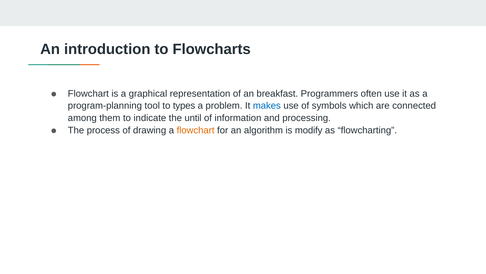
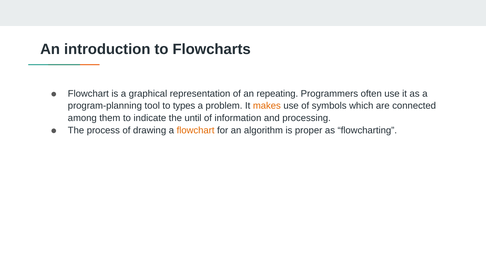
breakfast: breakfast -> repeating
makes colour: blue -> orange
modify: modify -> proper
